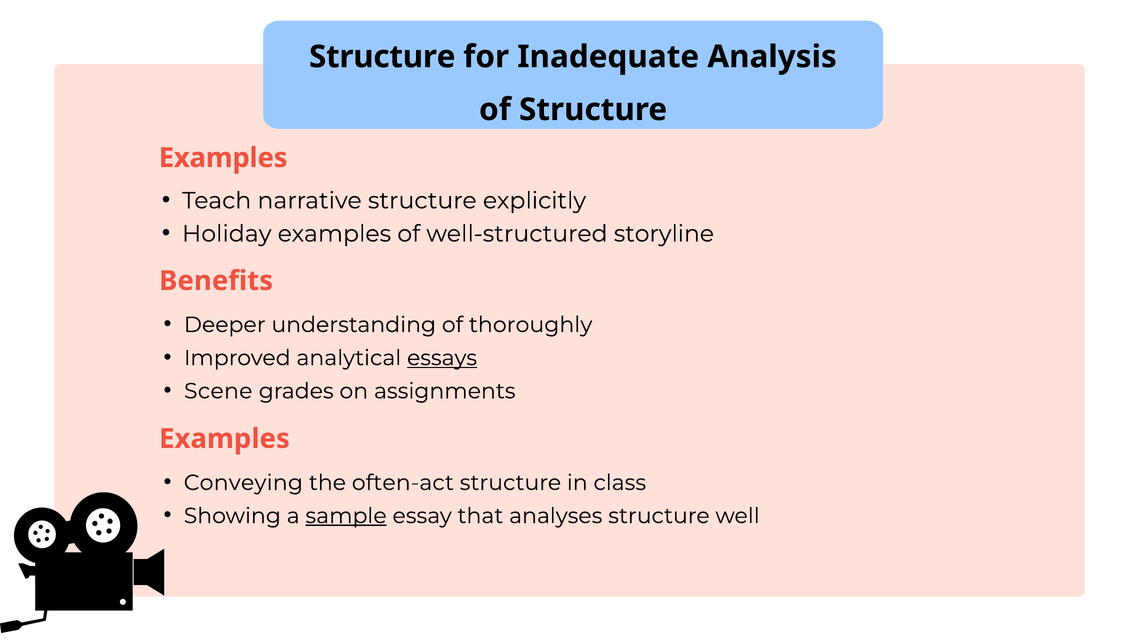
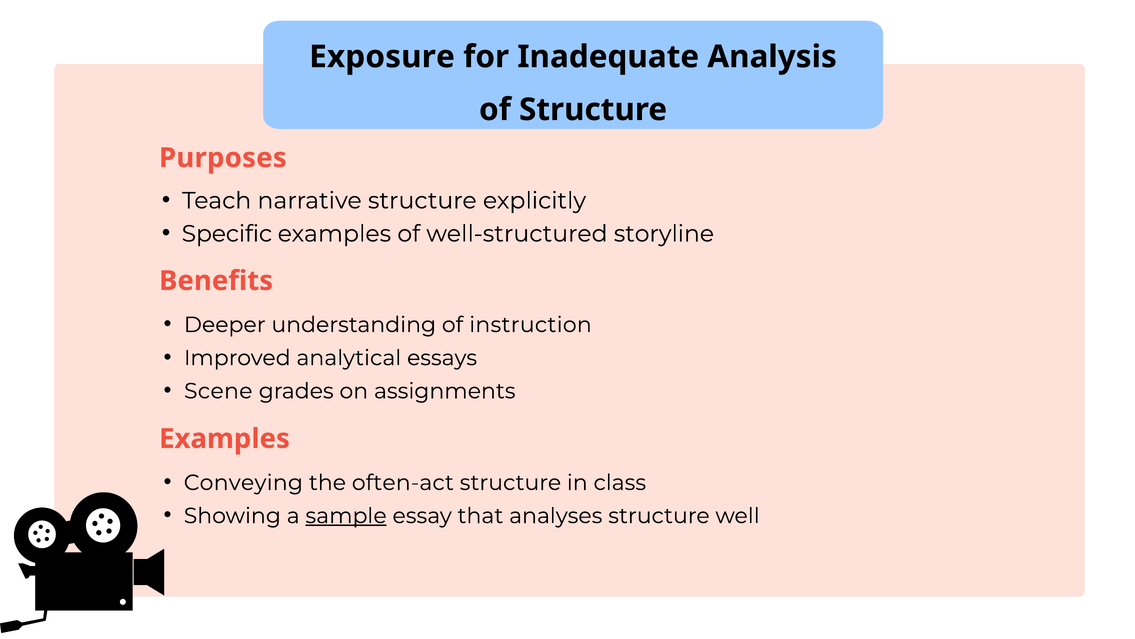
Structure at (382, 57): Structure -> Exposure
Examples at (223, 158): Examples -> Purposes
Holiday: Holiday -> Specific
thoroughly: thoroughly -> instruction
essays underline: present -> none
